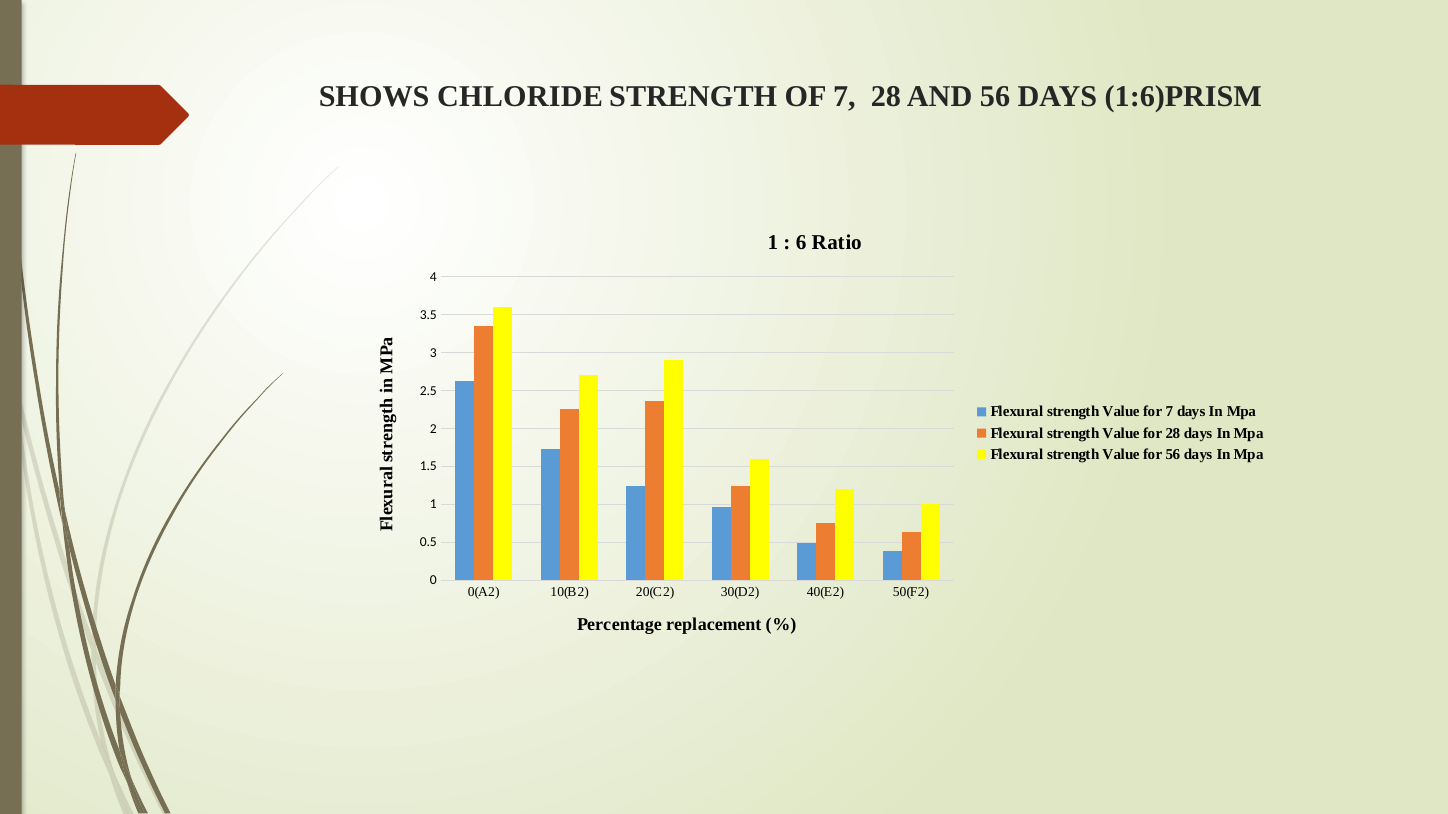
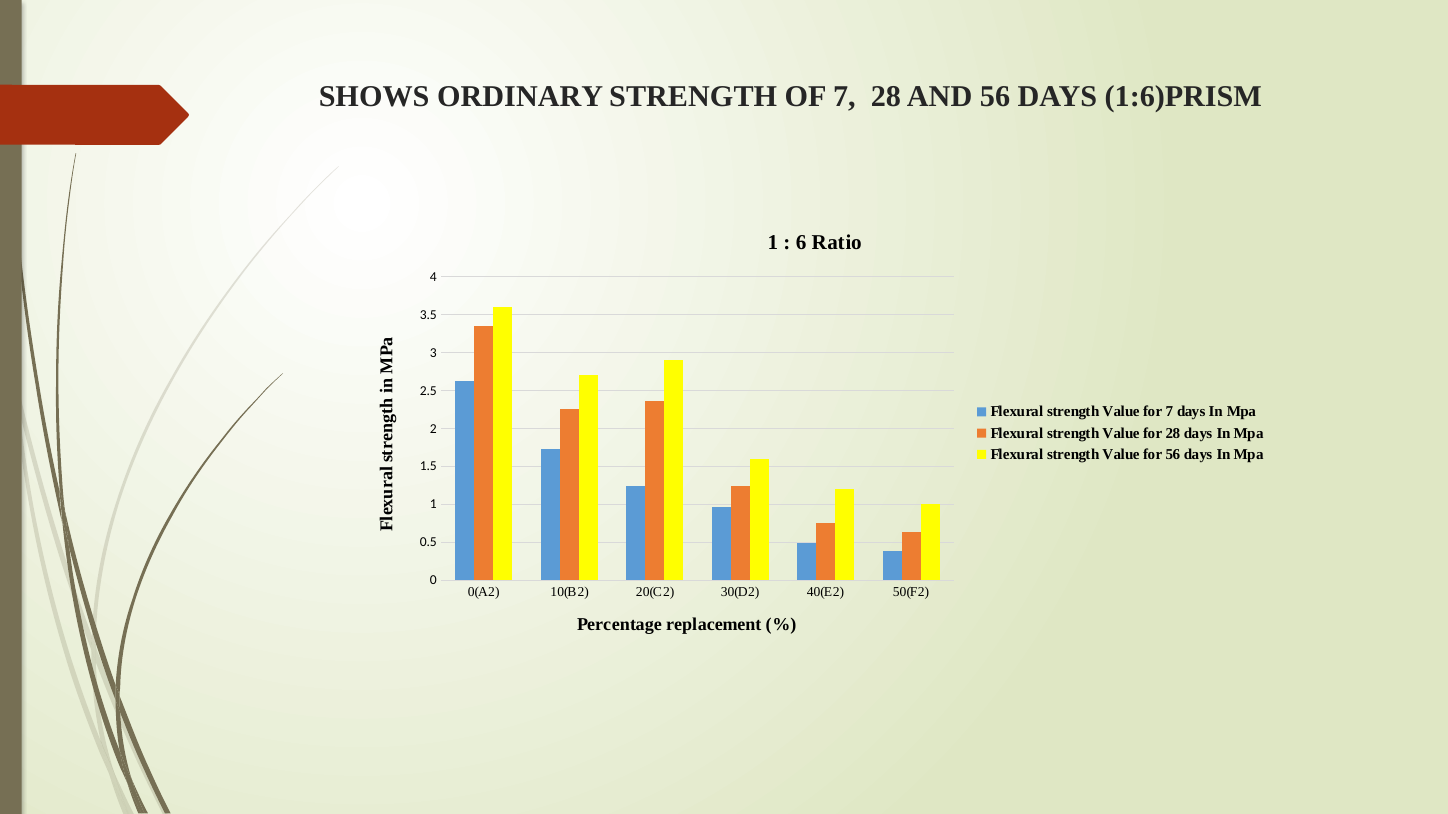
CHLORIDE: CHLORIDE -> ORDINARY
